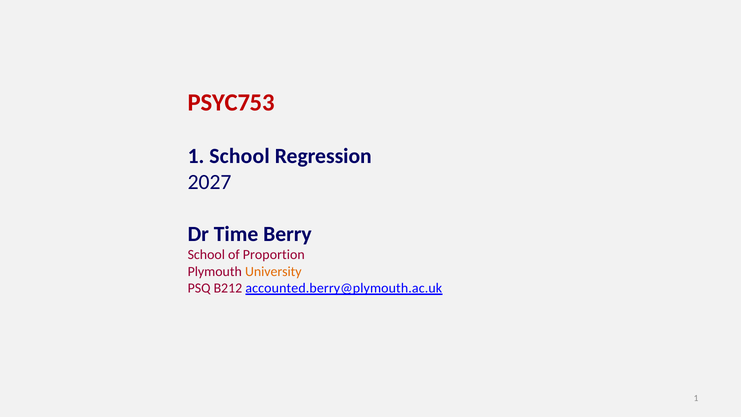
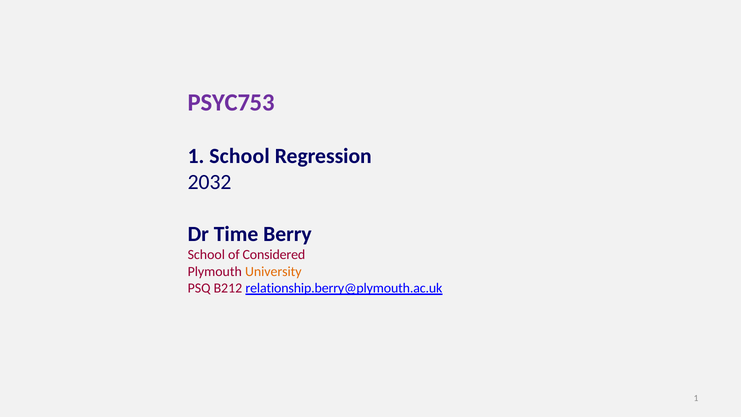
PSYC753 colour: red -> purple
2027: 2027 -> 2032
Proportion: Proportion -> Considered
accounted.berry@plymouth.ac.uk: accounted.berry@plymouth.ac.uk -> relationship.berry@plymouth.ac.uk
